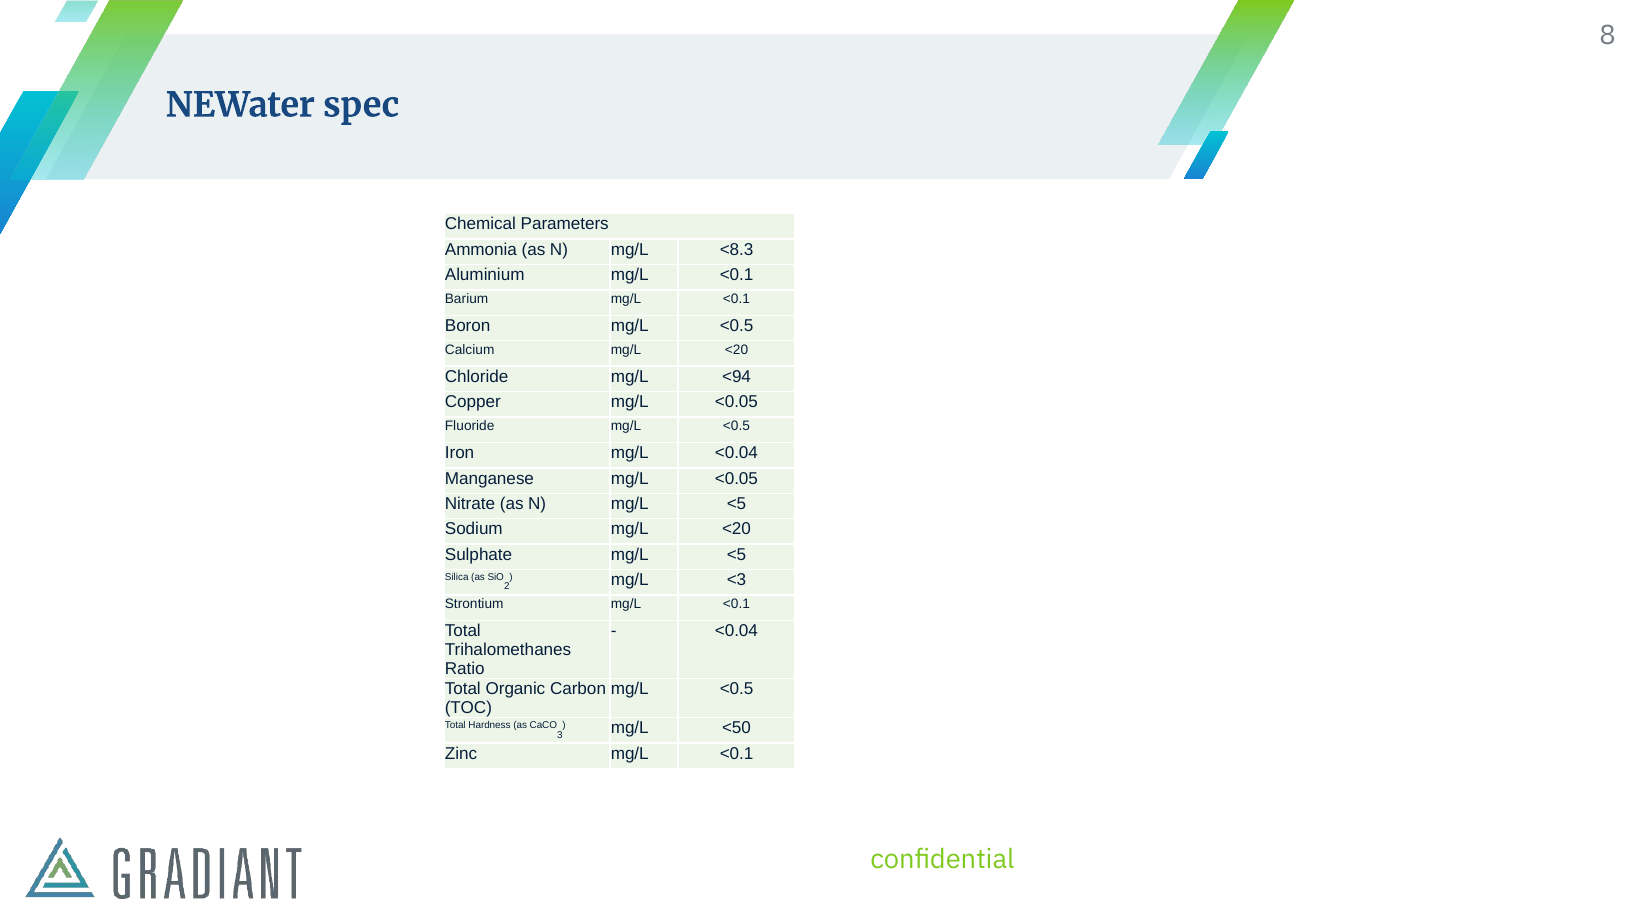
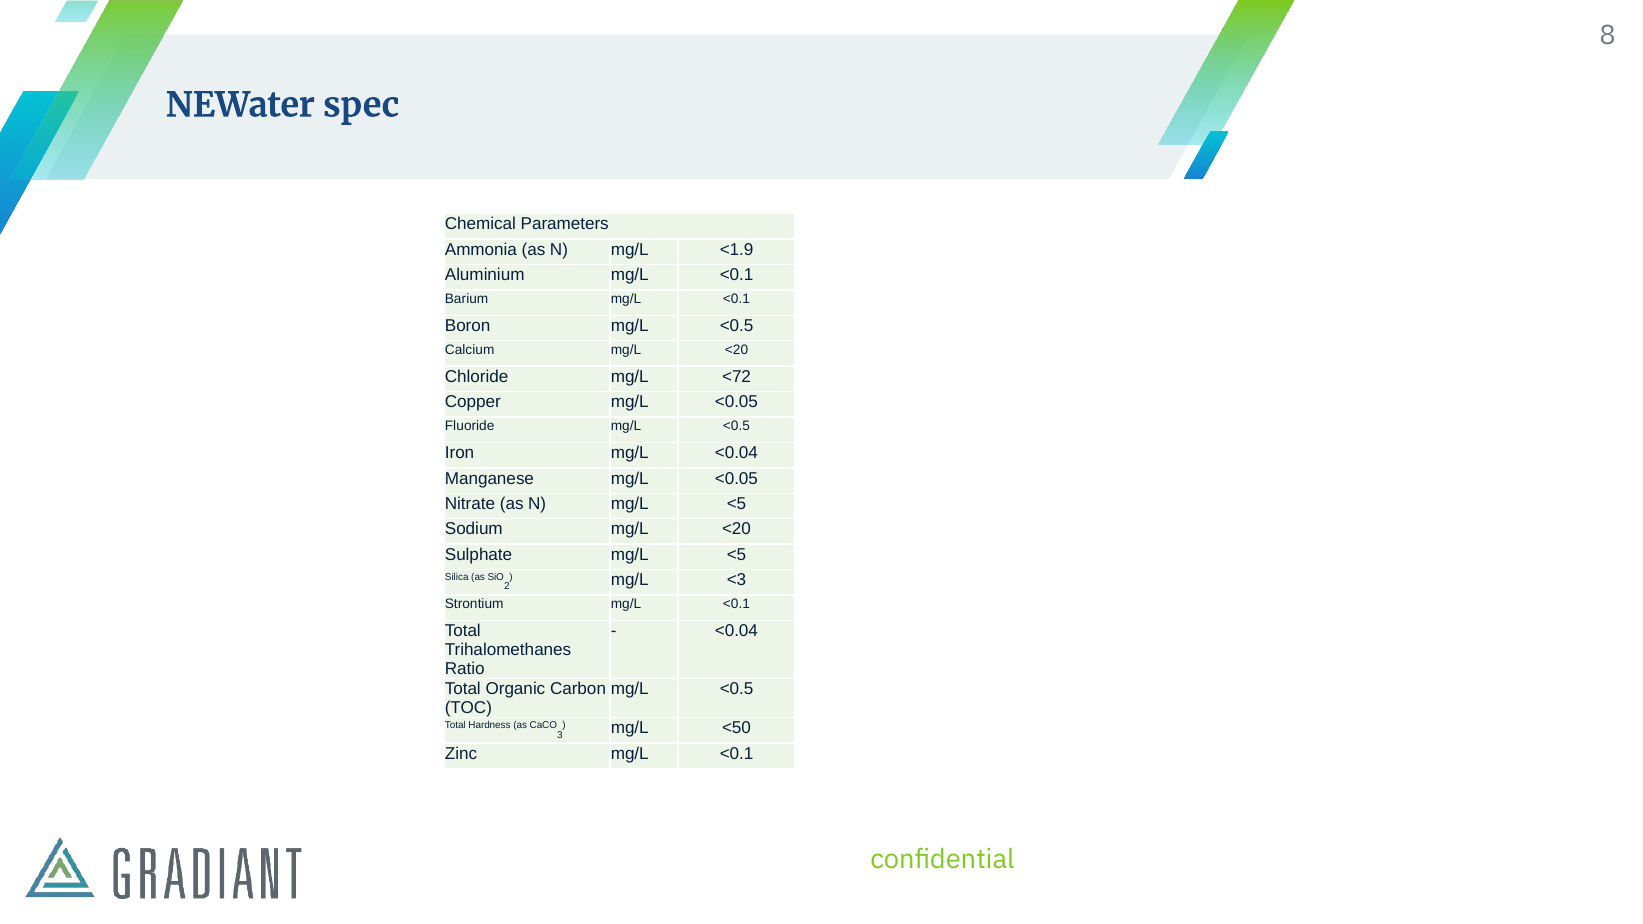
<8.3: <8.3 -> <1.9
<94: <94 -> <72
